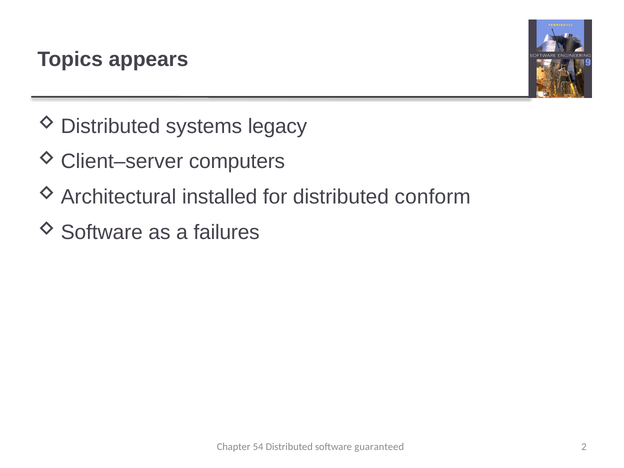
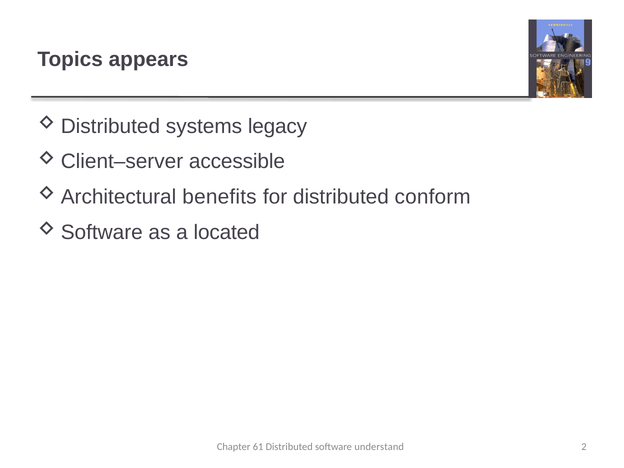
computers: computers -> accessible
installed: installed -> benefits
failures: failures -> located
54: 54 -> 61
guaranteed: guaranteed -> understand
